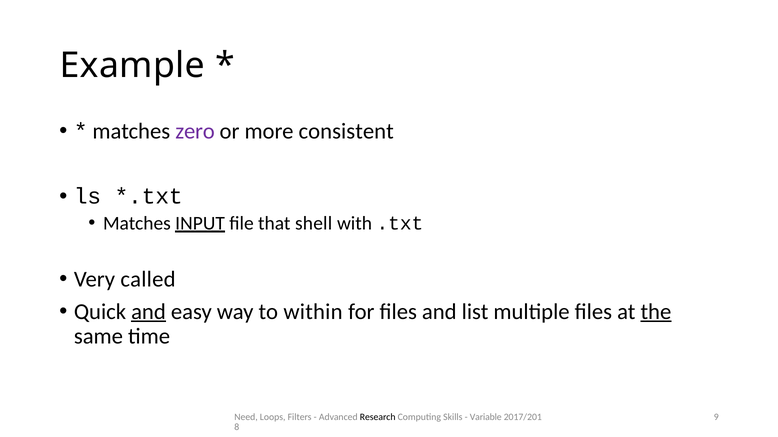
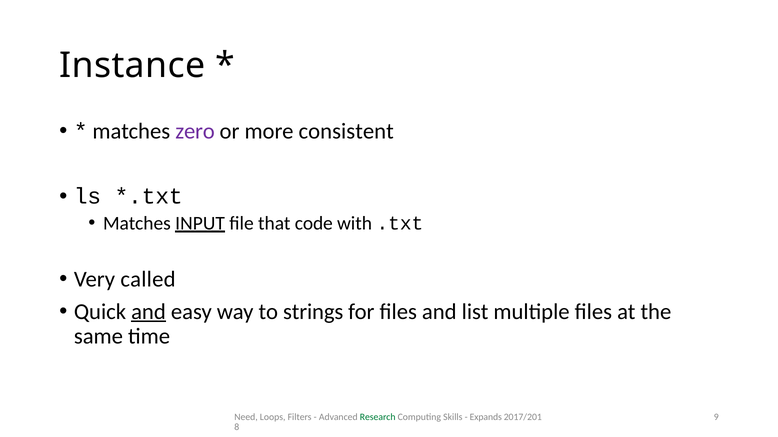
Example: Example -> Instance
shell: shell -> code
within: within -> strings
the underline: present -> none
Research colour: black -> green
Variable: Variable -> Expands
